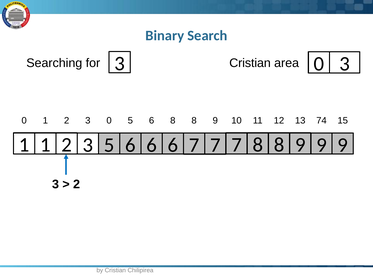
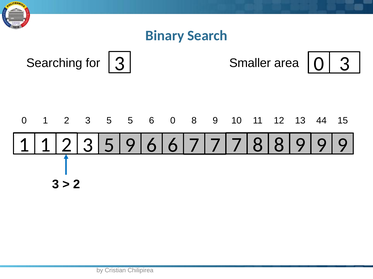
Cristian at (250, 63): Cristian -> Smaller
0 at (109, 121): 0 -> 5
6 8: 8 -> 0
74: 74 -> 44
3 5 6: 6 -> 9
